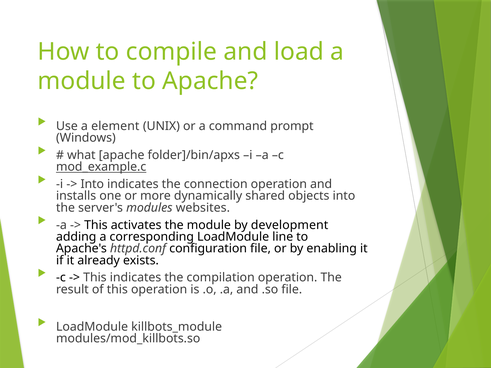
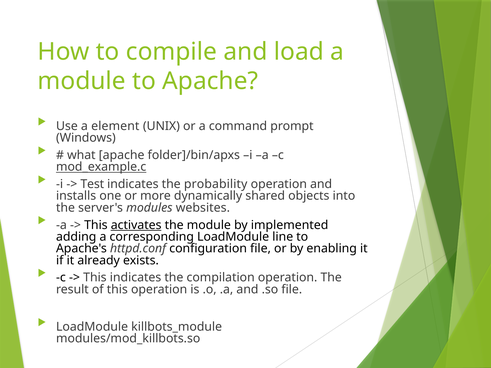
Into at (92, 184): Into -> Test
connection: connection -> probability
activates underline: none -> present
development: development -> implemented
